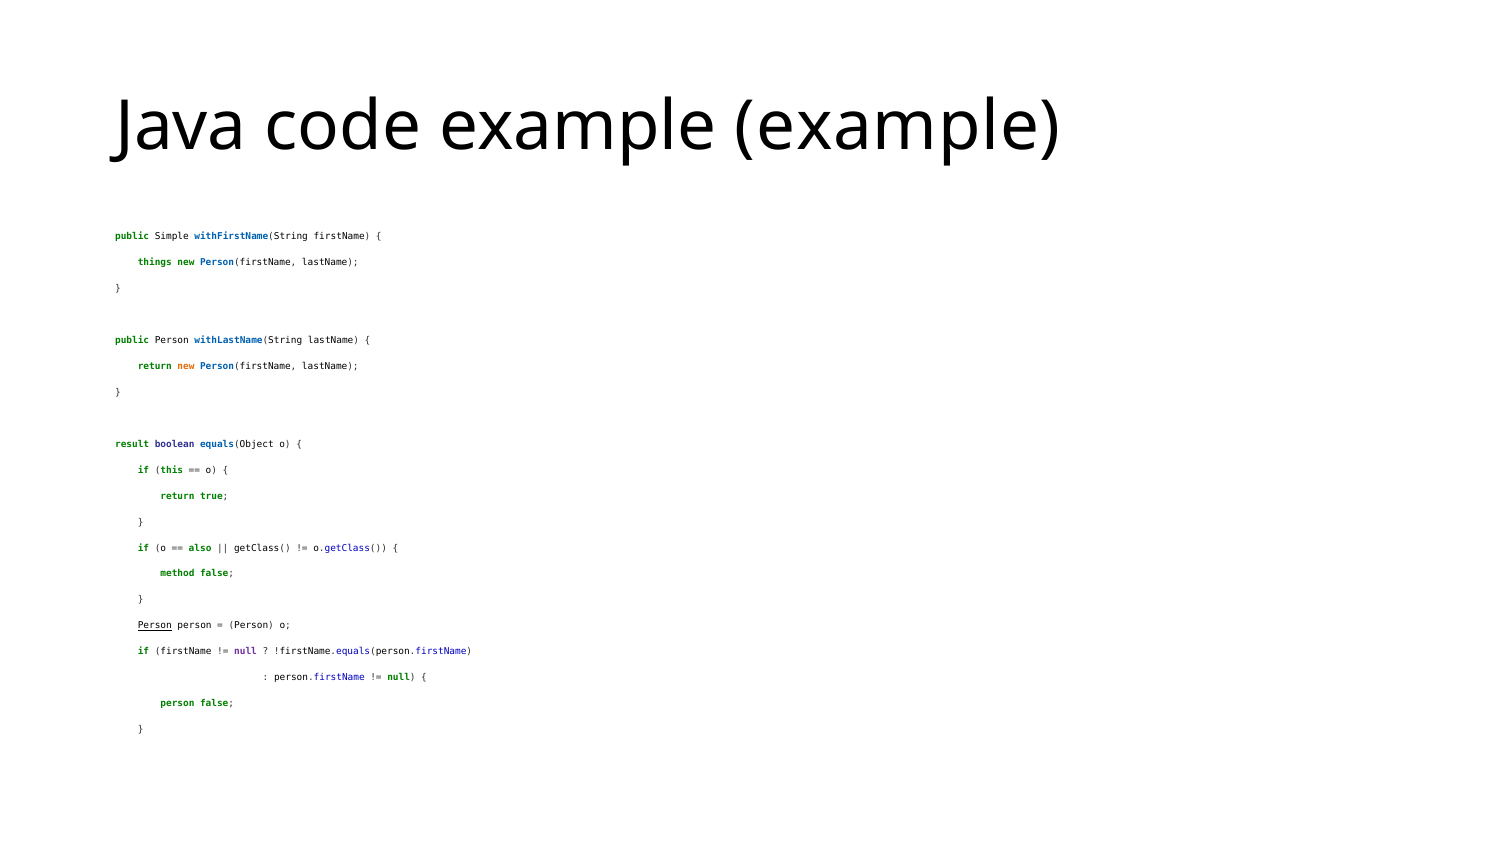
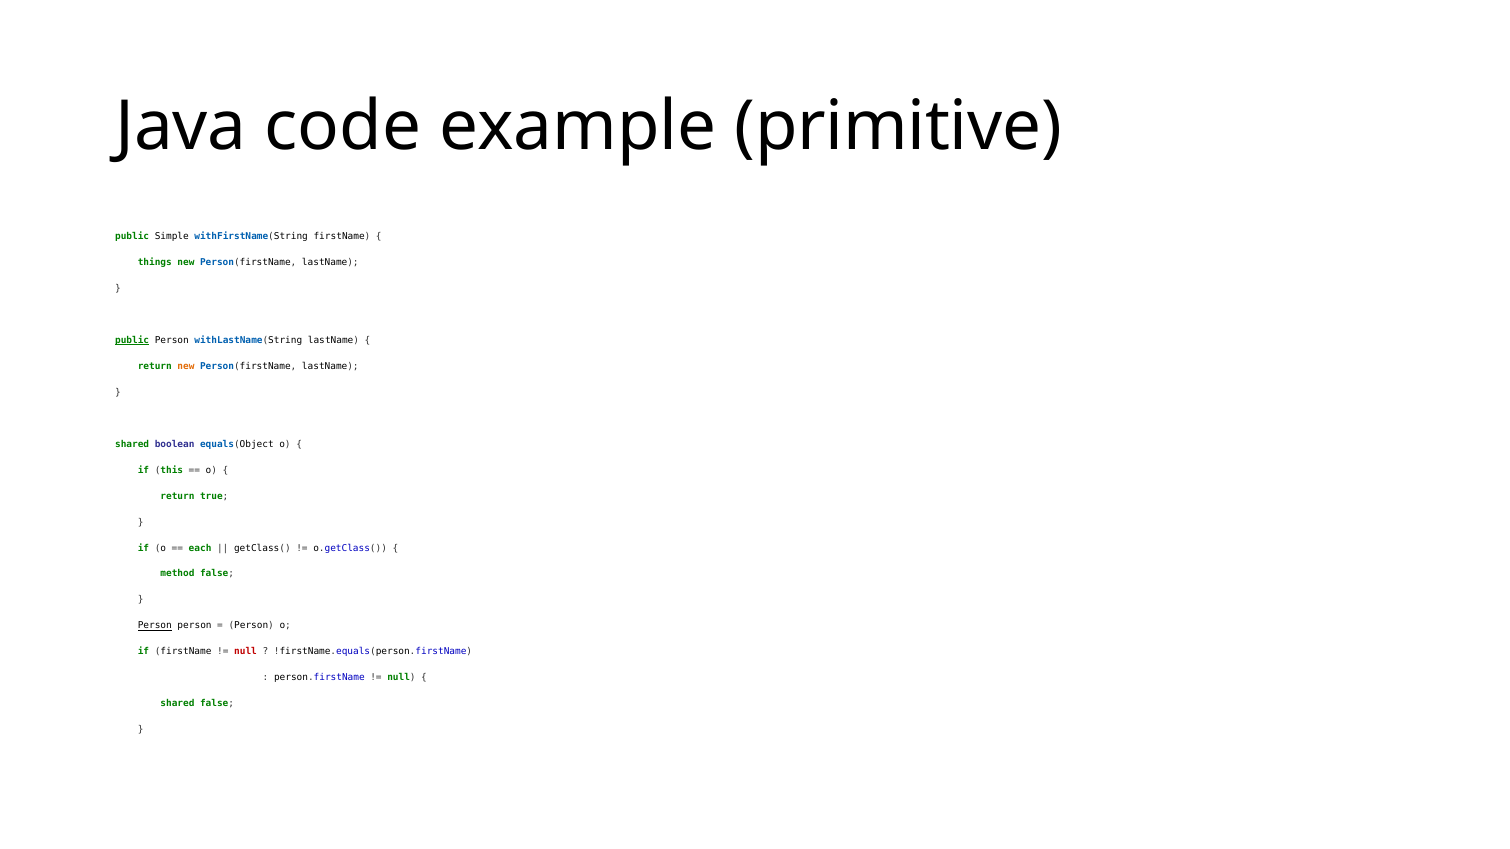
example example: example -> primitive
public at (132, 341) underline: none -> present
result at (132, 444): result -> shared
also: also -> each
null at (246, 652) colour: purple -> red
person at (177, 704): person -> shared
